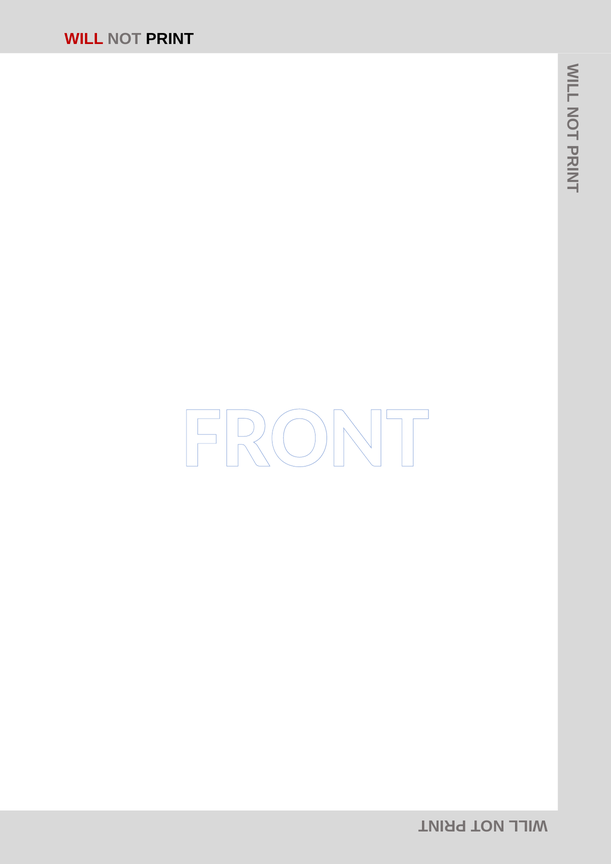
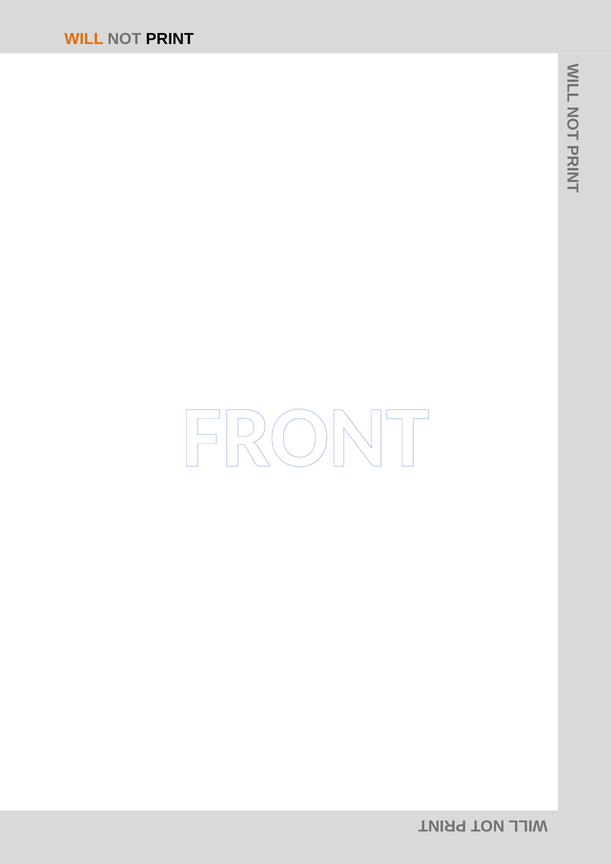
WILL colour: red -> orange
